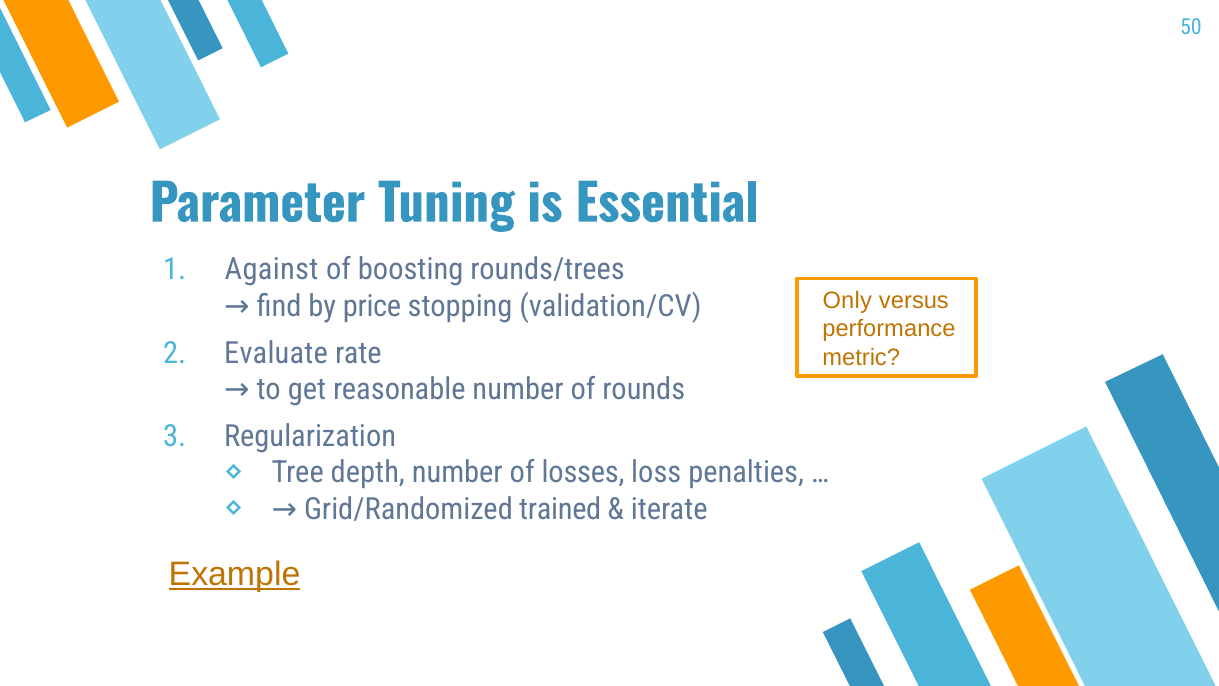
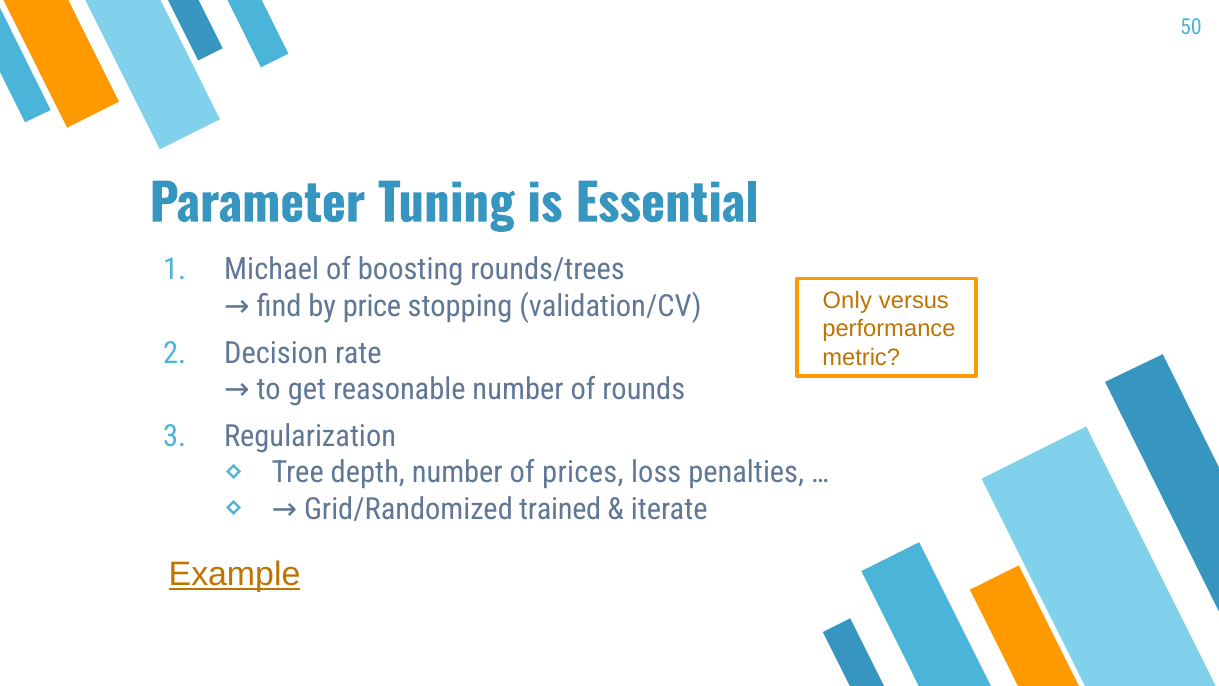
Against: Against -> Michael
Evaluate: Evaluate -> Decision
losses: losses -> prices
